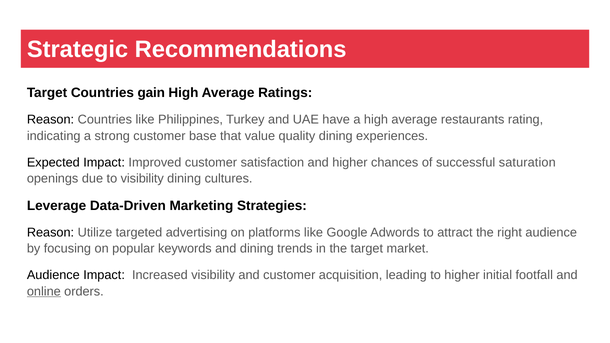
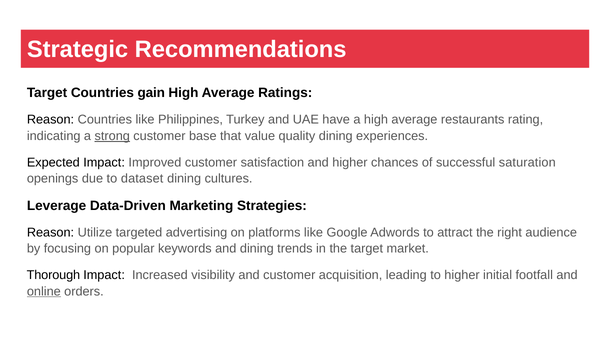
strong underline: none -> present
to visibility: visibility -> dataset
Audience at (53, 275): Audience -> Thorough
